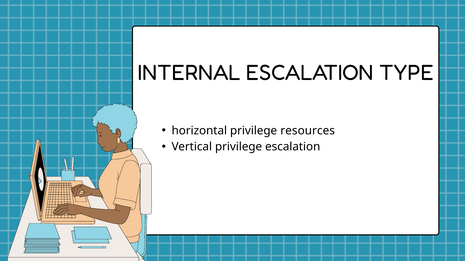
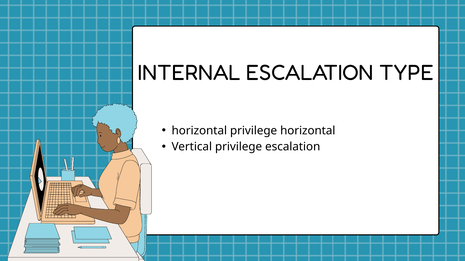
privilege resources: resources -> horizontal
